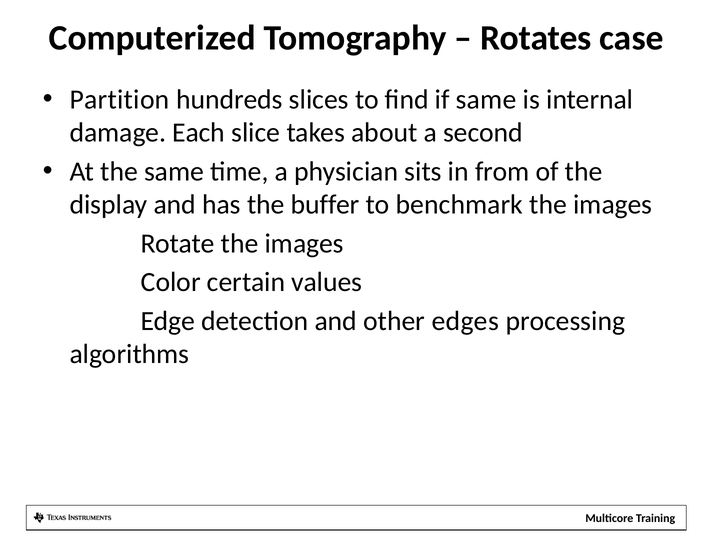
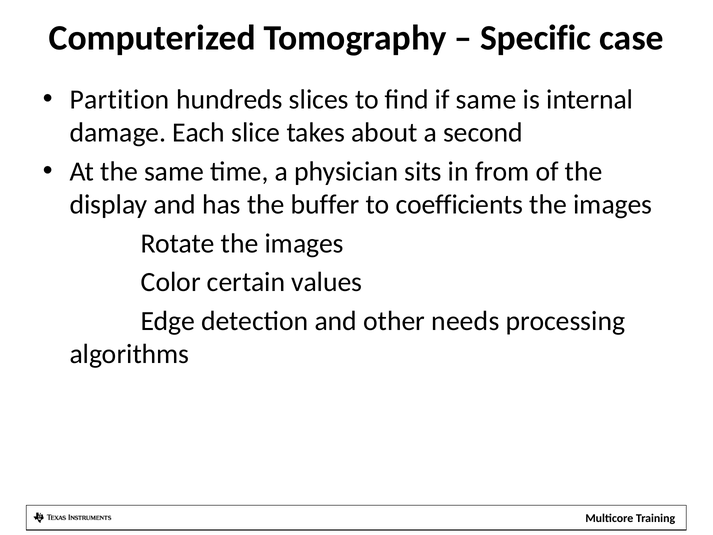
Rotates: Rotates -> Specific
benchmark: benchmark -> coefficients
edges: edges -> needs
